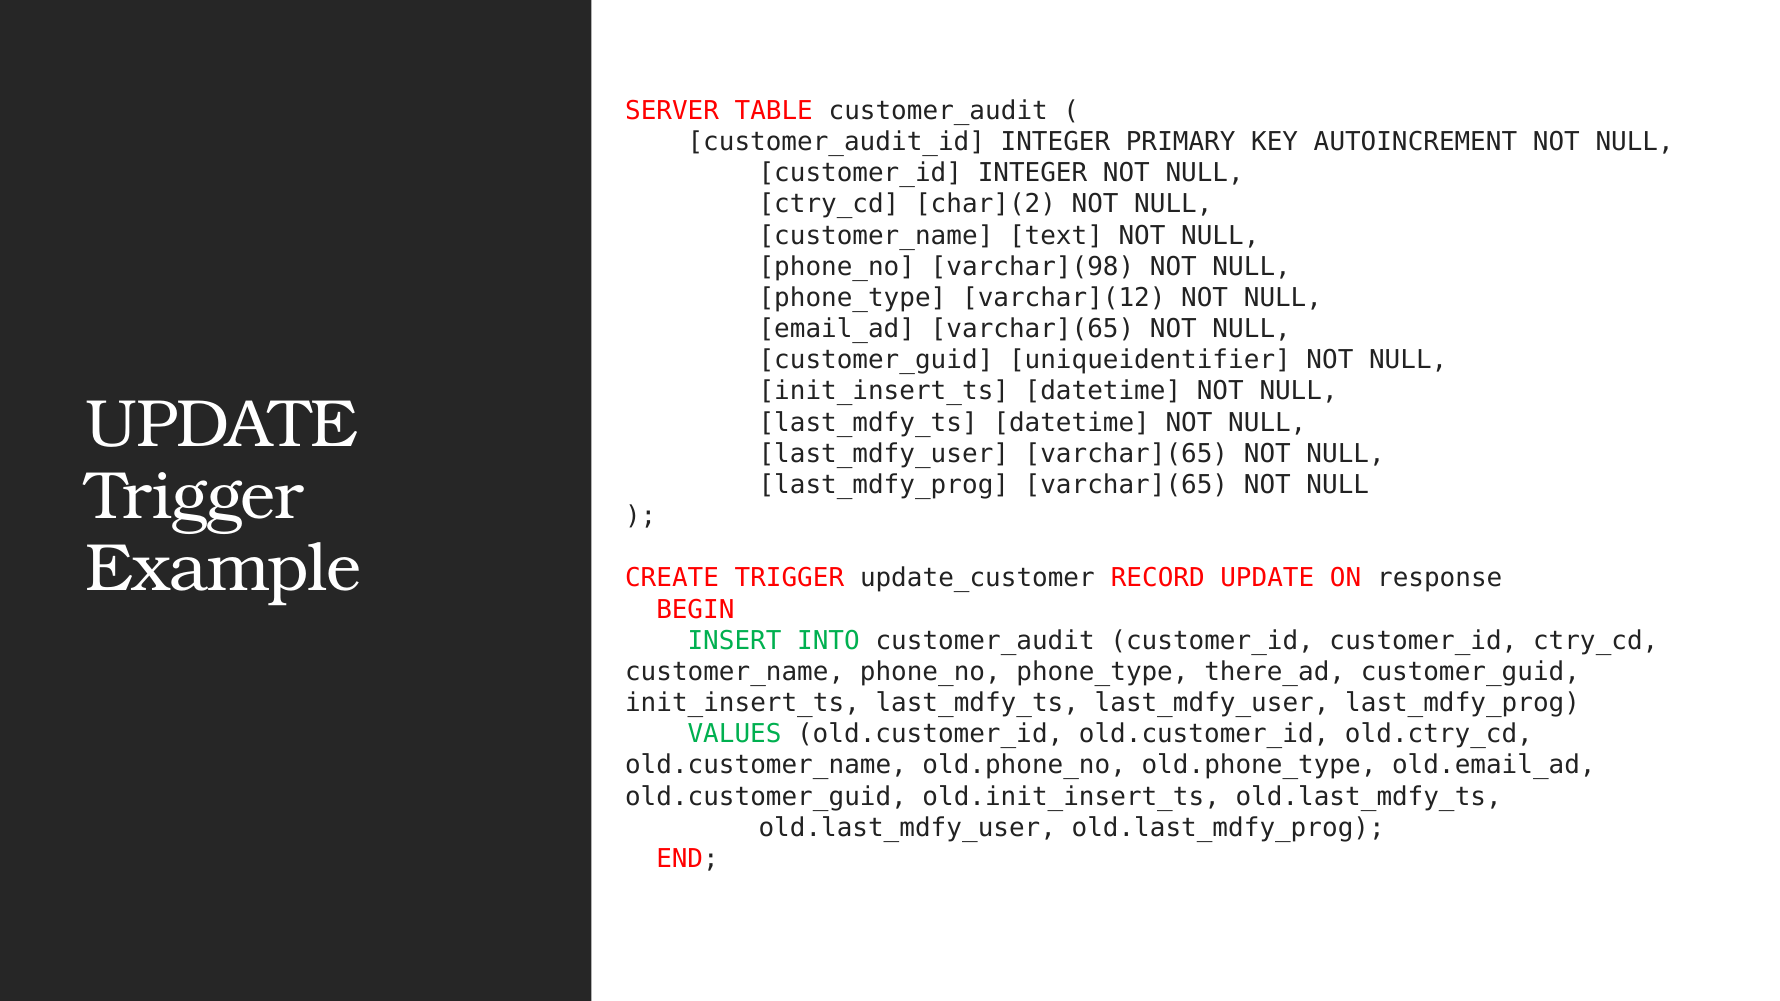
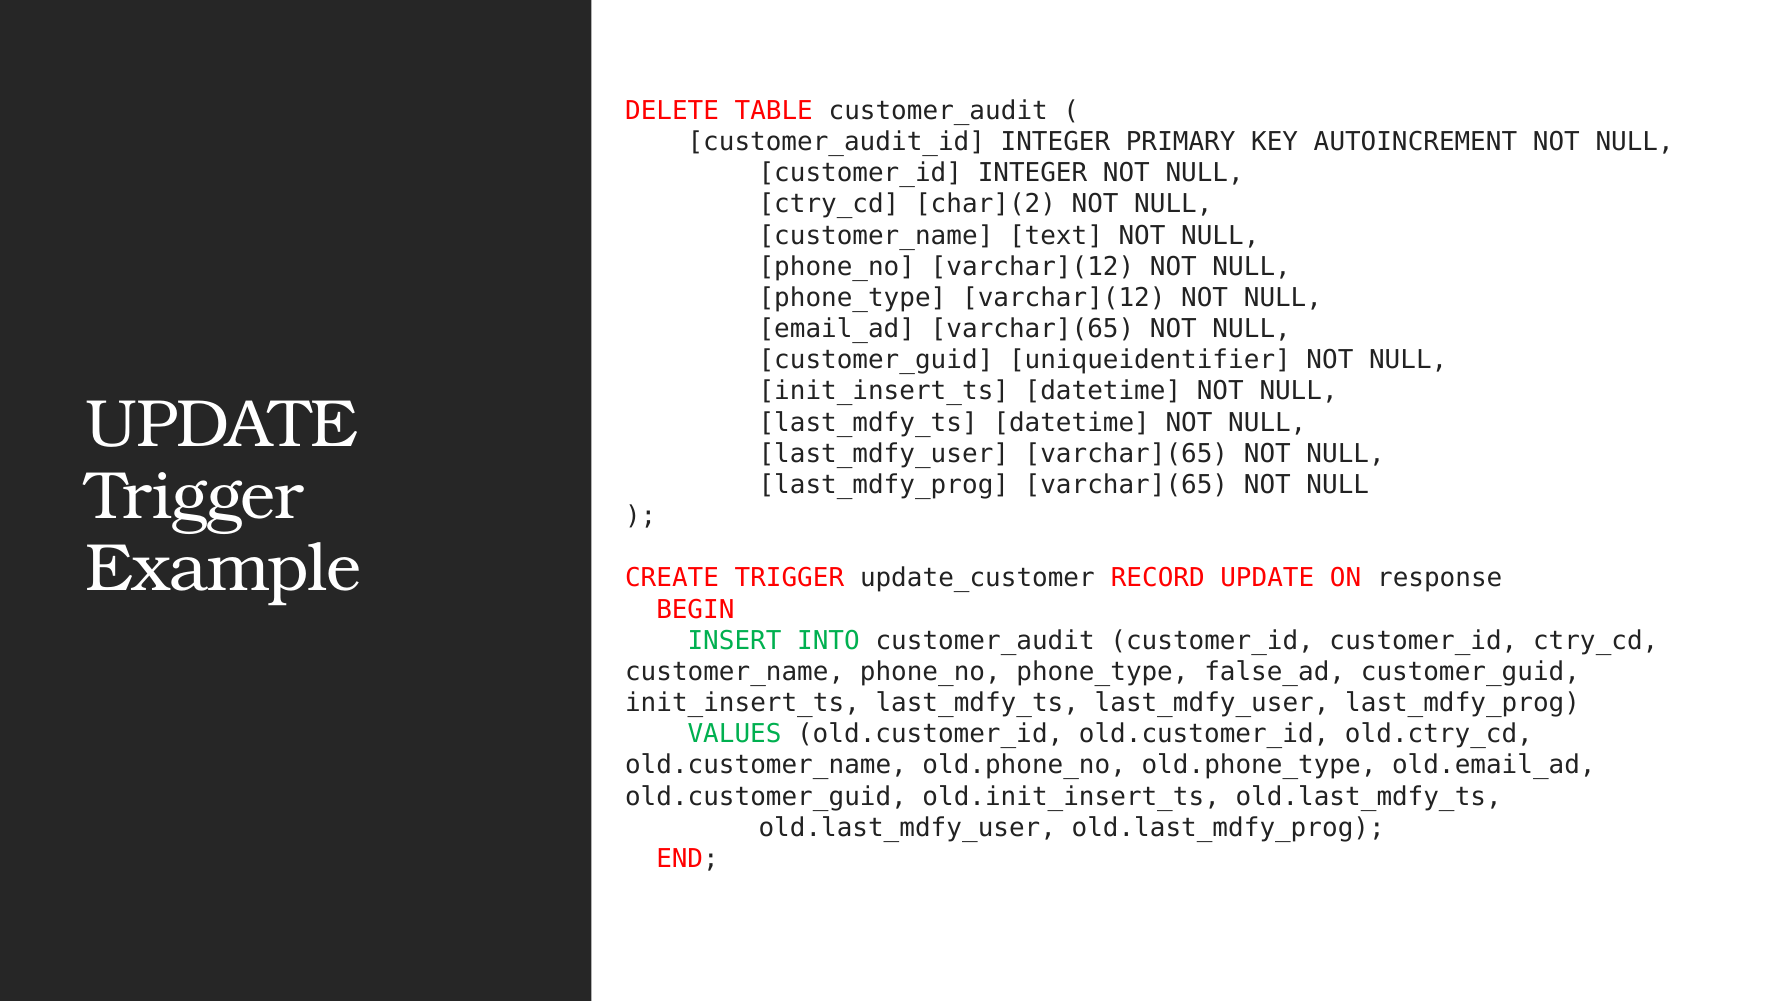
SERVER: SERVER -> DELETE
phone_no varchar](98: varchar](98 -> varchar](12
there_ad: there_ad -> false_ad
